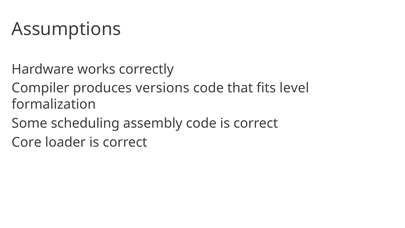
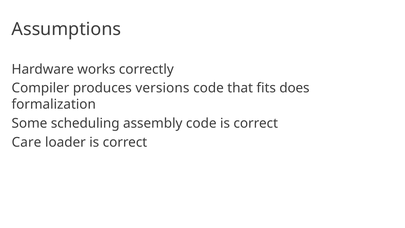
level: level -> does
Core: Core -> Care
